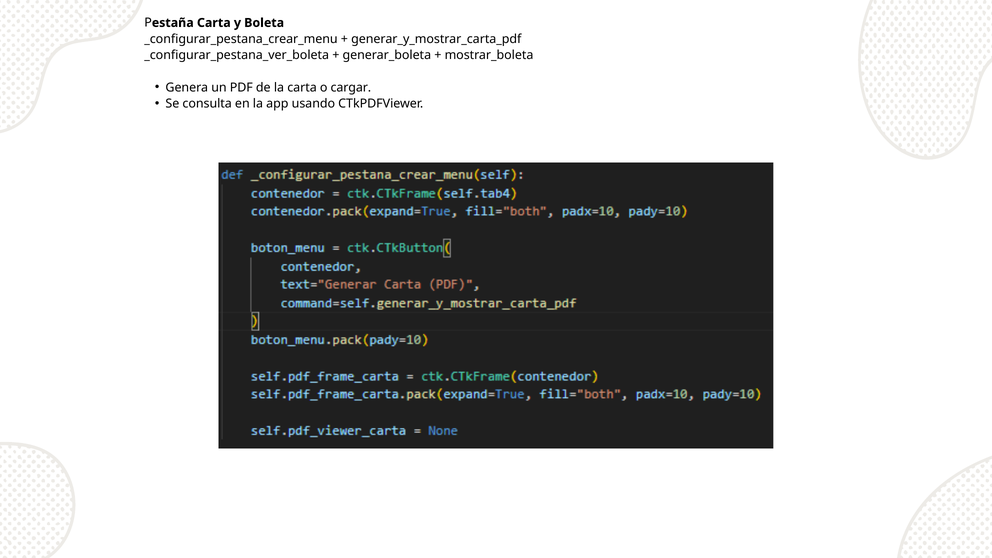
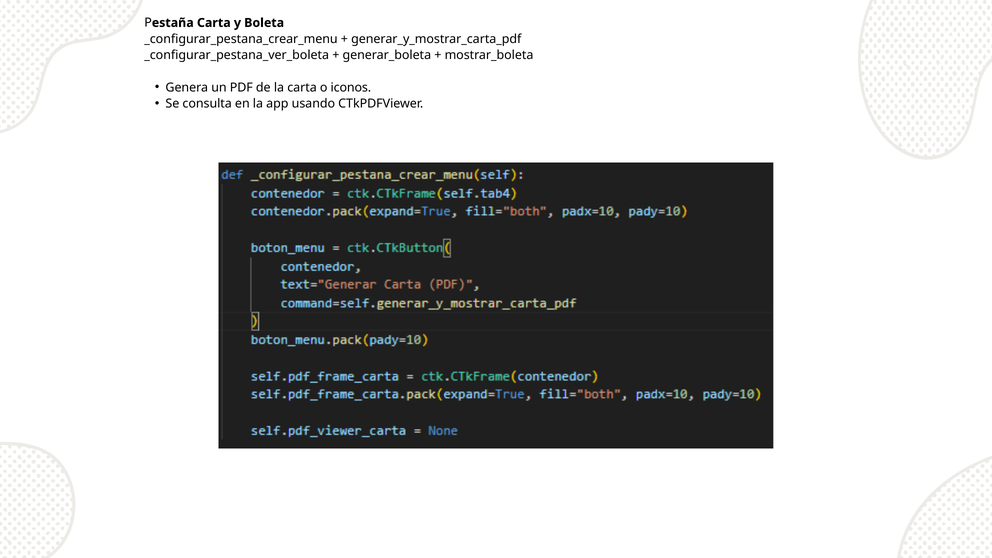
cargar: cargar -> iconos
